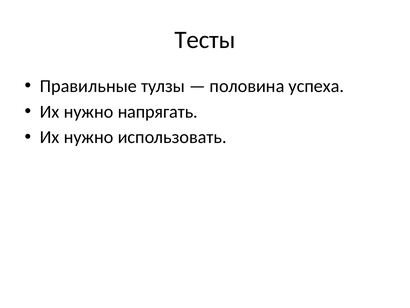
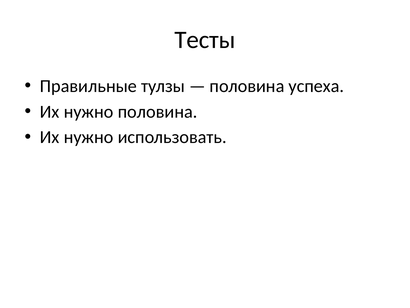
нужно напрягать: напрягать -> половина
